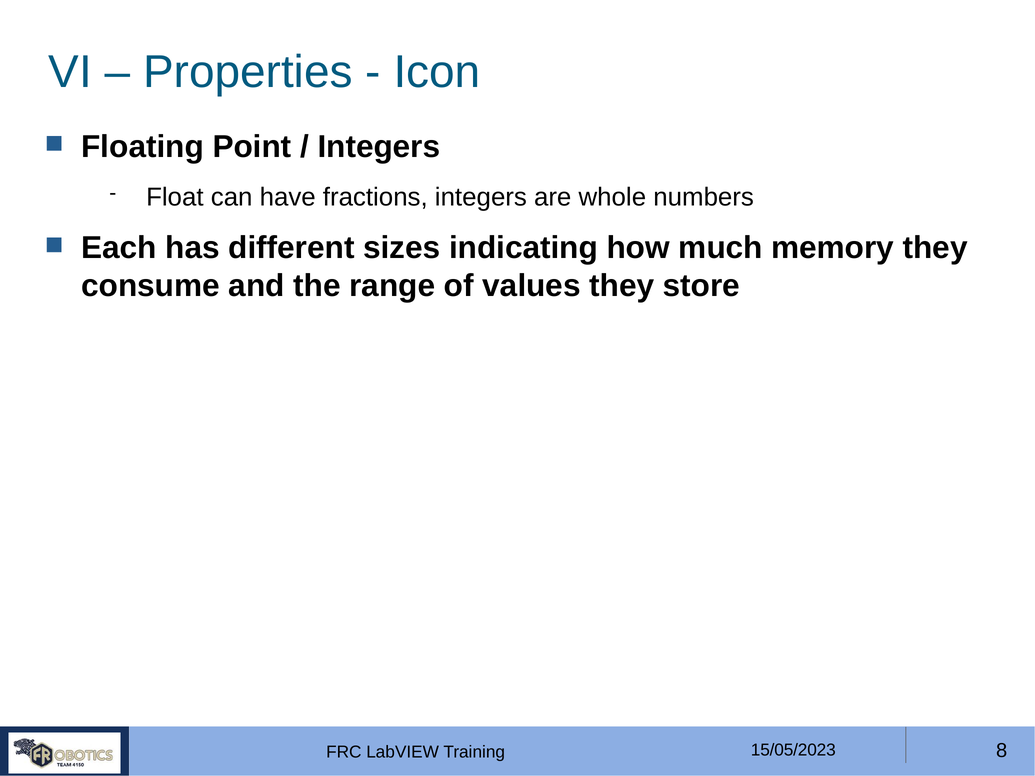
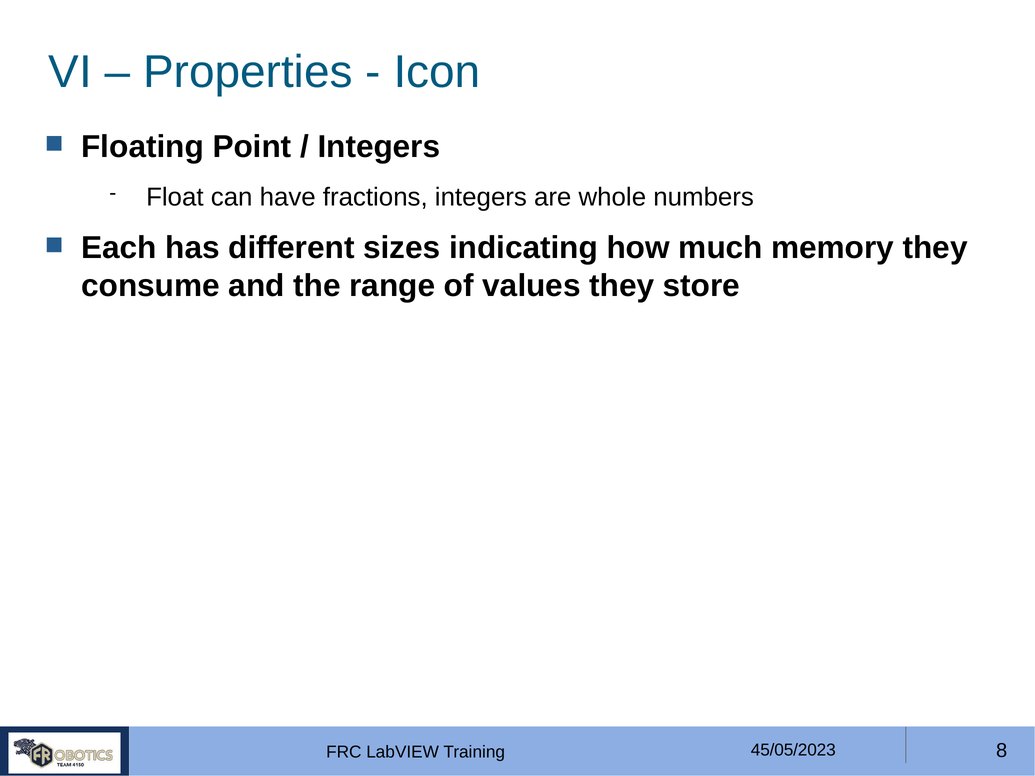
15/05/2023: 15/05/2023 -> 45/05/2023
